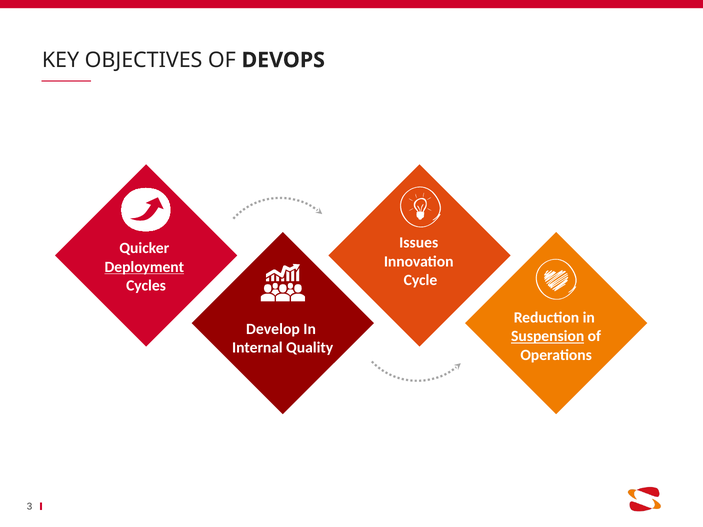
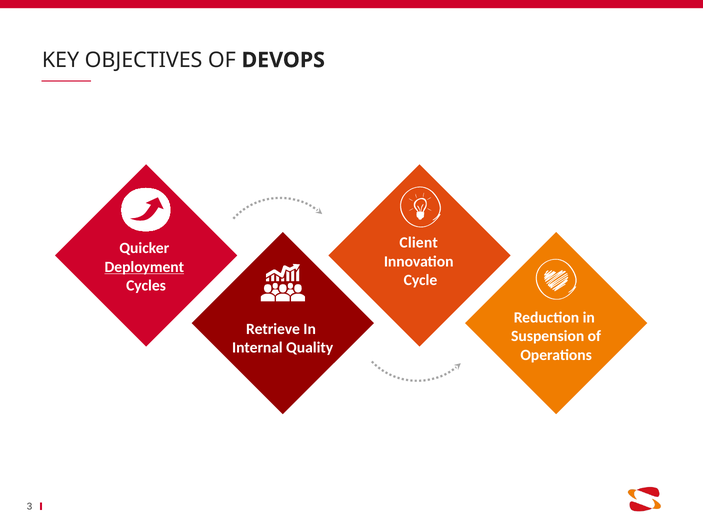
Issues: Issues -> Client
Develop: Develop -> Retrieve
Suspension underline: present -> none
